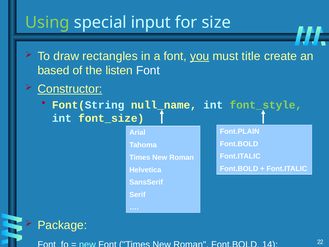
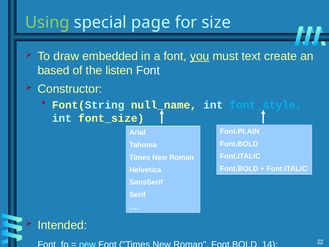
input: input -> page
rectangles: rectangles -> embedded
title: title -> text
Constructor underline: present -> none
font_style colour: light green -> light blue
Package: Package -> Intended
